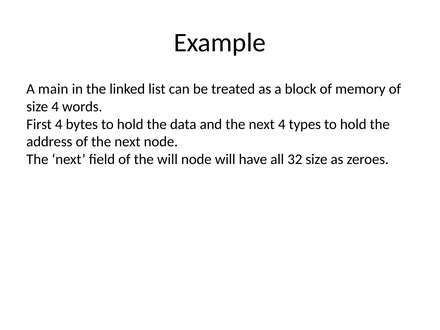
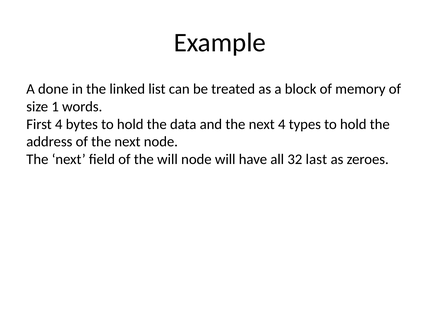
main: main -> done
size 4: 4 -> 1
32 size: size -> last
